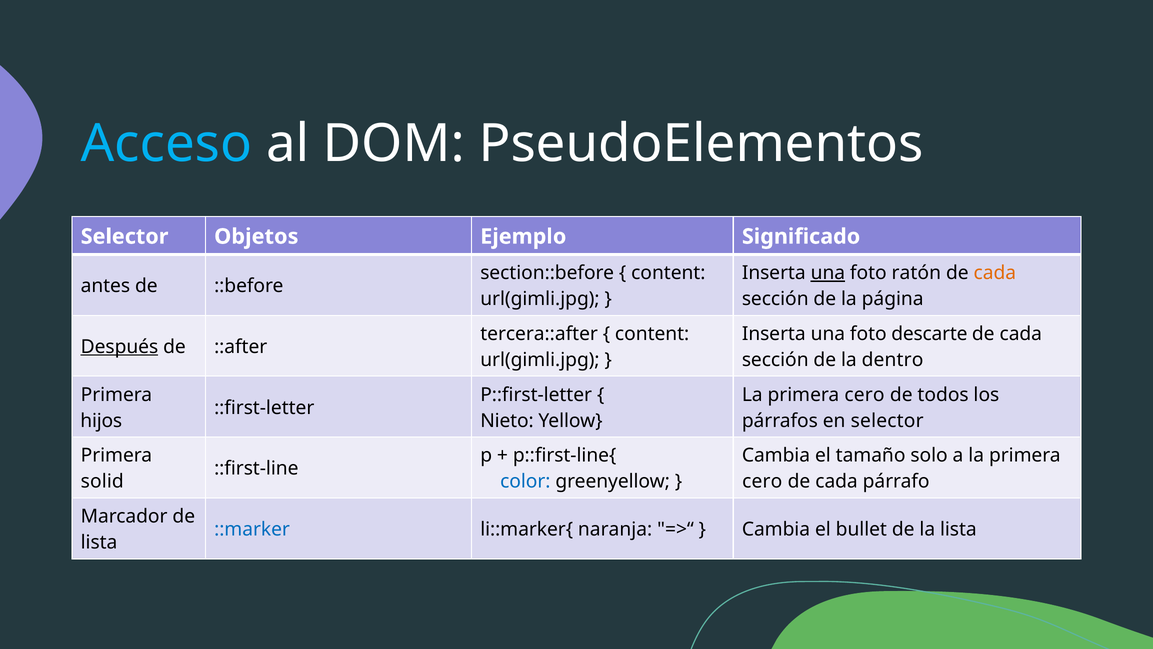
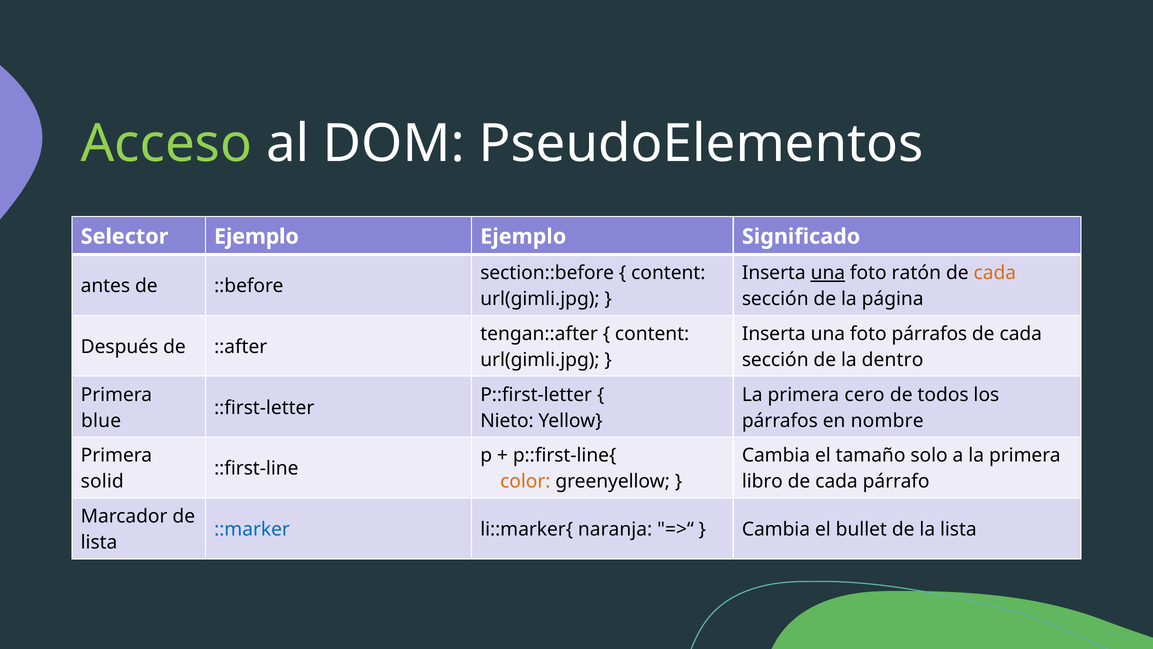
Acceso colour: light blue -> light green
Selector Objetos: Objetos -> Ejemplo
tercera::after: tercera::after -> tengan::after
foto descarte: descarte -> párrafos
Después underline: present -> none
hijos: hijos -> blue
en selector: selector -> nombre
color colour: blue -> orange
cero at (762, 481): cero -> libro
